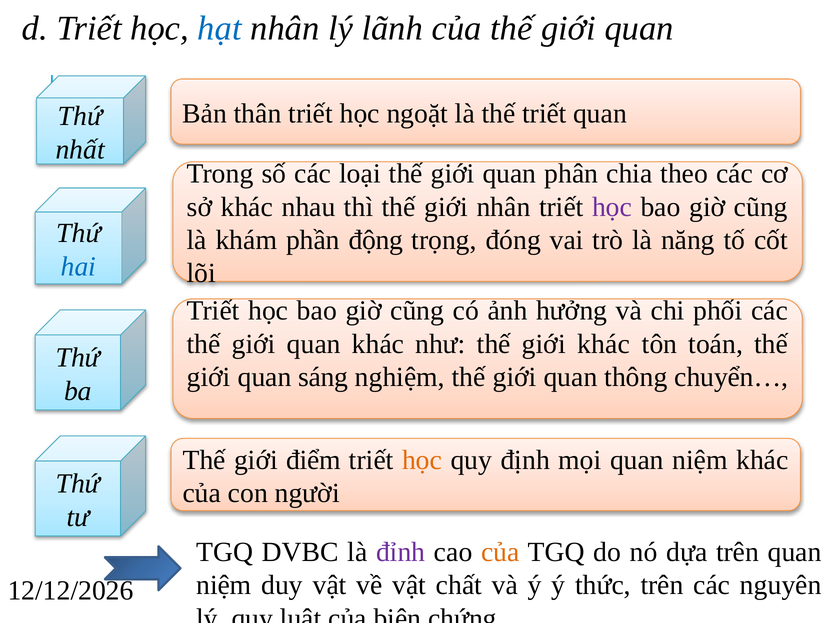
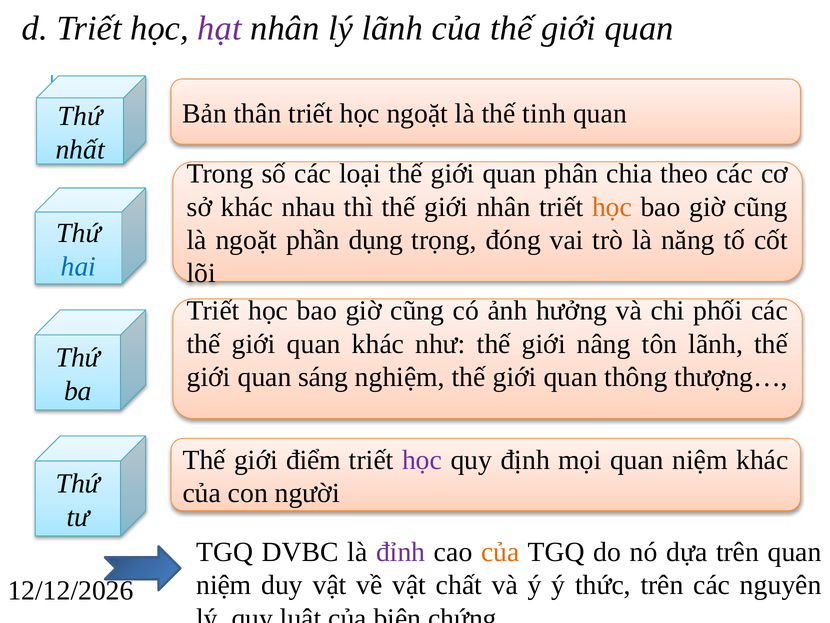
hạt colour: blue -> purple
thế triết: triết -> tinh
học at (612, 207) colour: purple -> orange
là khám: khám -> ngoặt
động: động -> dụng
giới khác: khác -> nâng
tôn toán: toán -> lãnh
chuyển…: chuyển… -> thượng…
học at (422, 459) colour: orange -> purple
